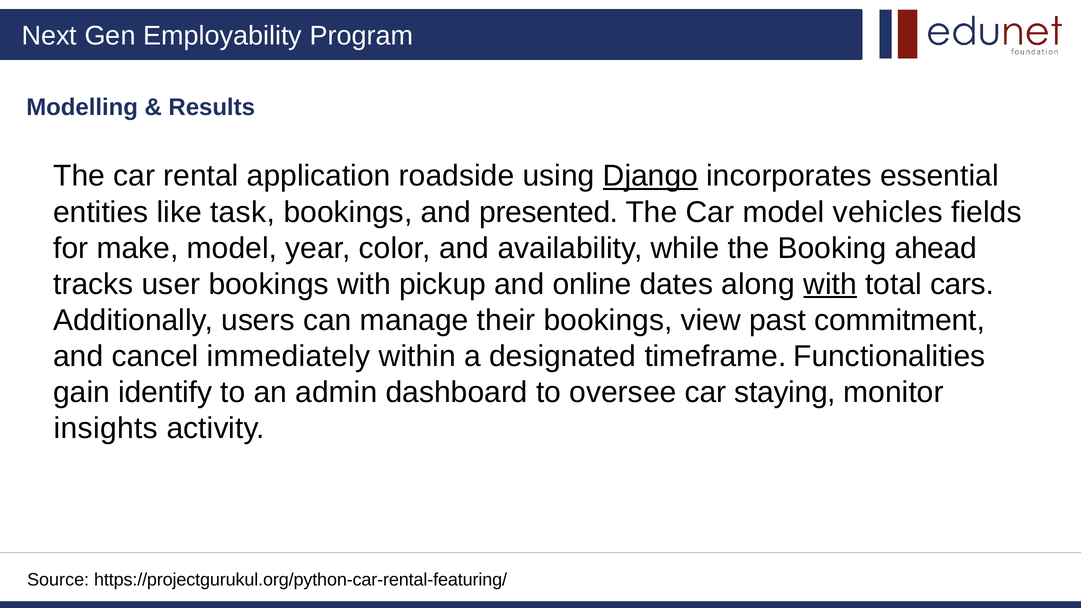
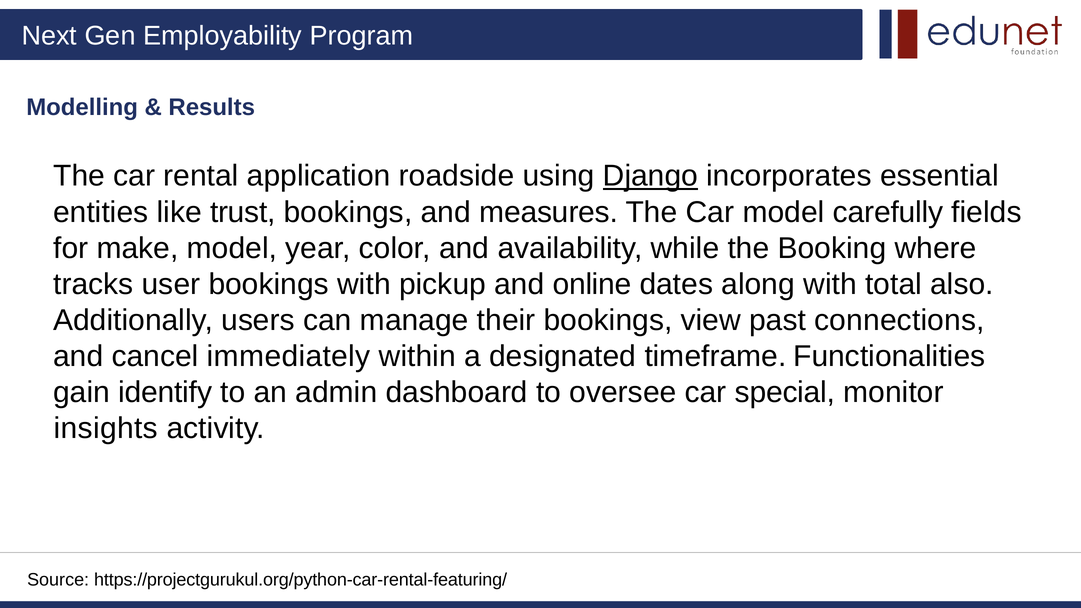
task: task -> trust
presented: presented -> measures
vehicles: vehicles -> carefully
ahead: ahead -> where
with at (830, 284) underline: present -> none
cars: cars -> also
commitment: commitment -> connections
staying: staying -> special
